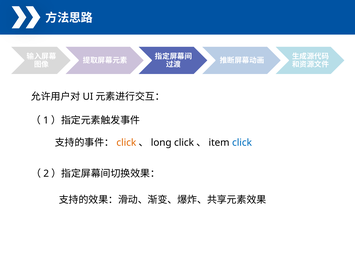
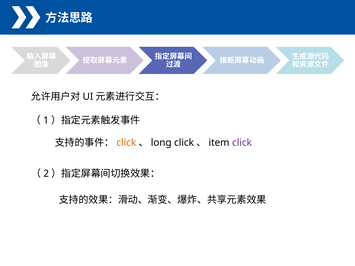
click at (242, 143) colour: blue -> purple
